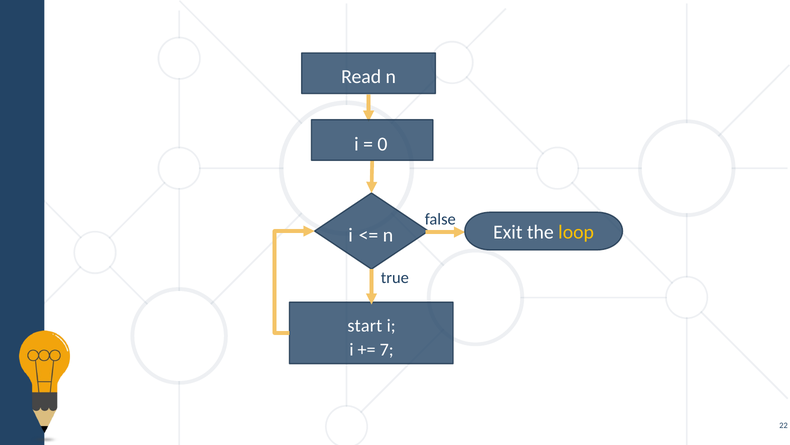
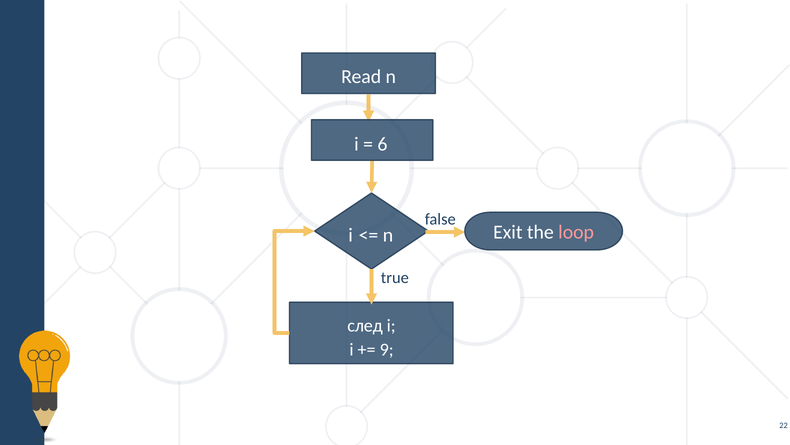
0: 0 -> 6
loop colour: yellow -> pink
start: start -> след
7: 7 -> 9
